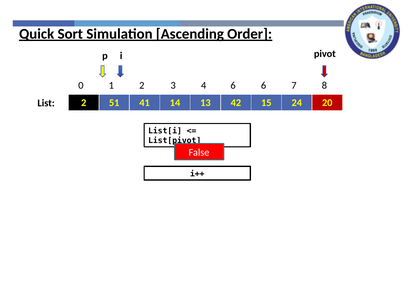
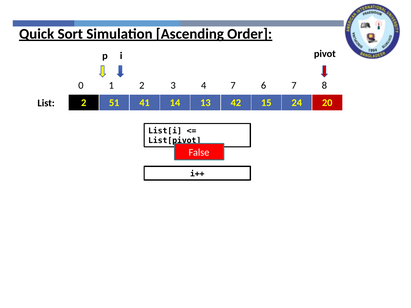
4 6: 6 -> 7
